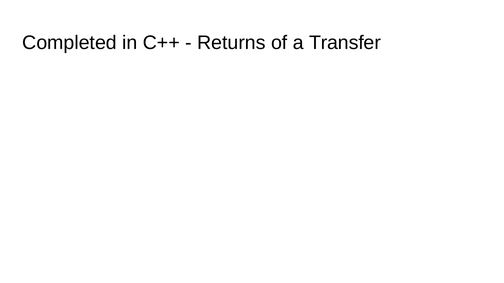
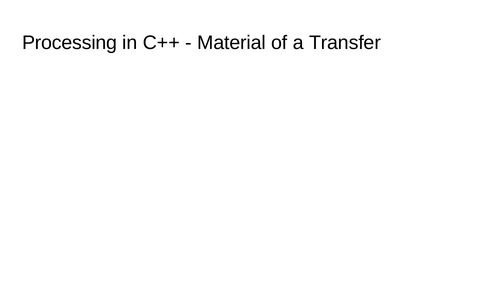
Completed: Completed -> Processing
Returns: Returns -> Material
